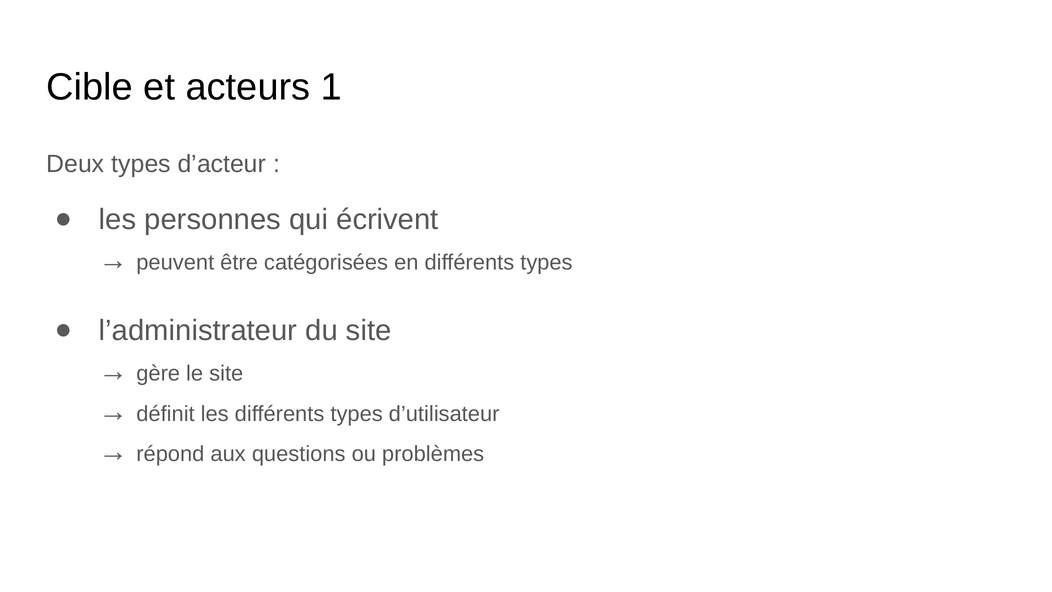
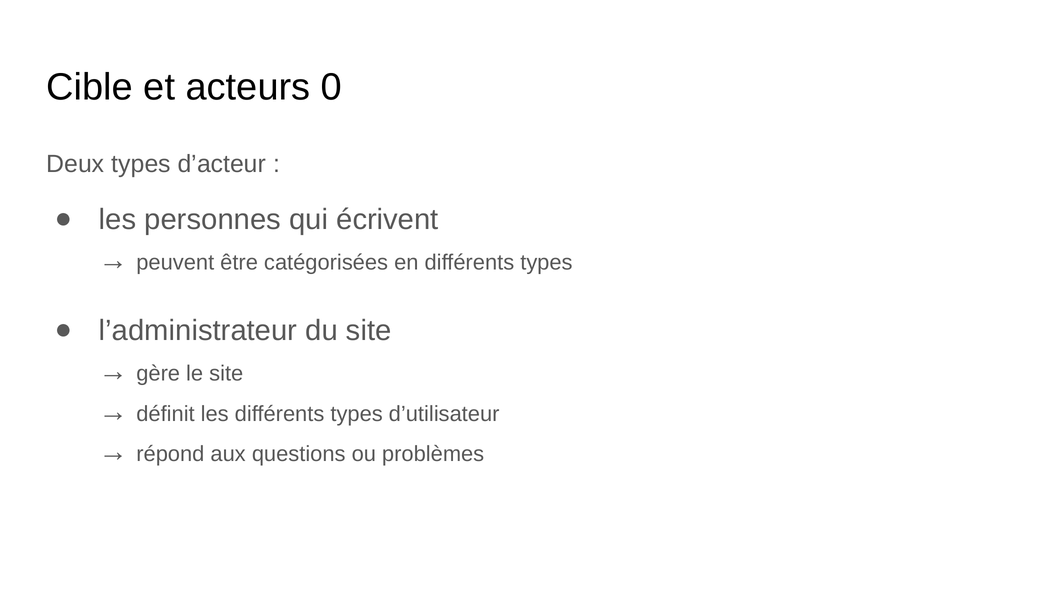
1: 1 -> 0
